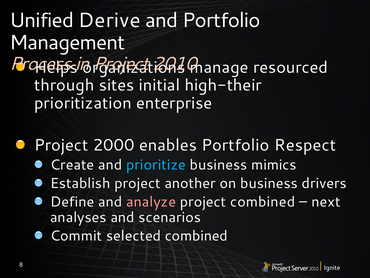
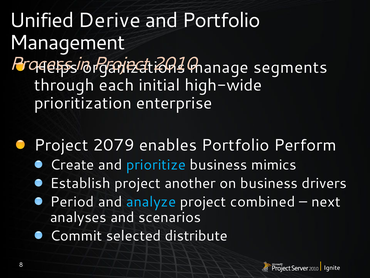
resourced: resourced -> segments
sites: sites -> each
high-their: high-their -> high-wide
2000: 2000 -> 2079
Respect: Respect -> Perform
Define: Define -> Period
analyze colour: pink -> light blue
selected combined: combined -> distribute
